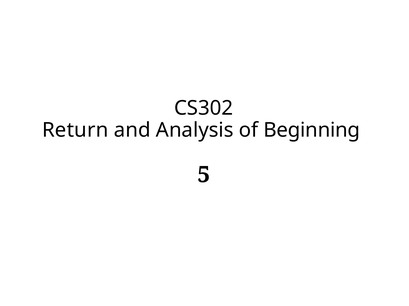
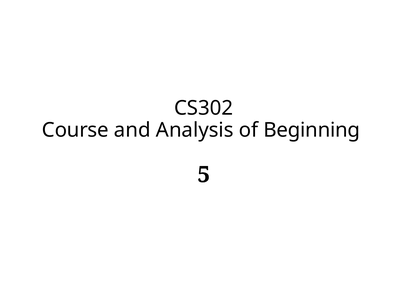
Return: Return -> Course
